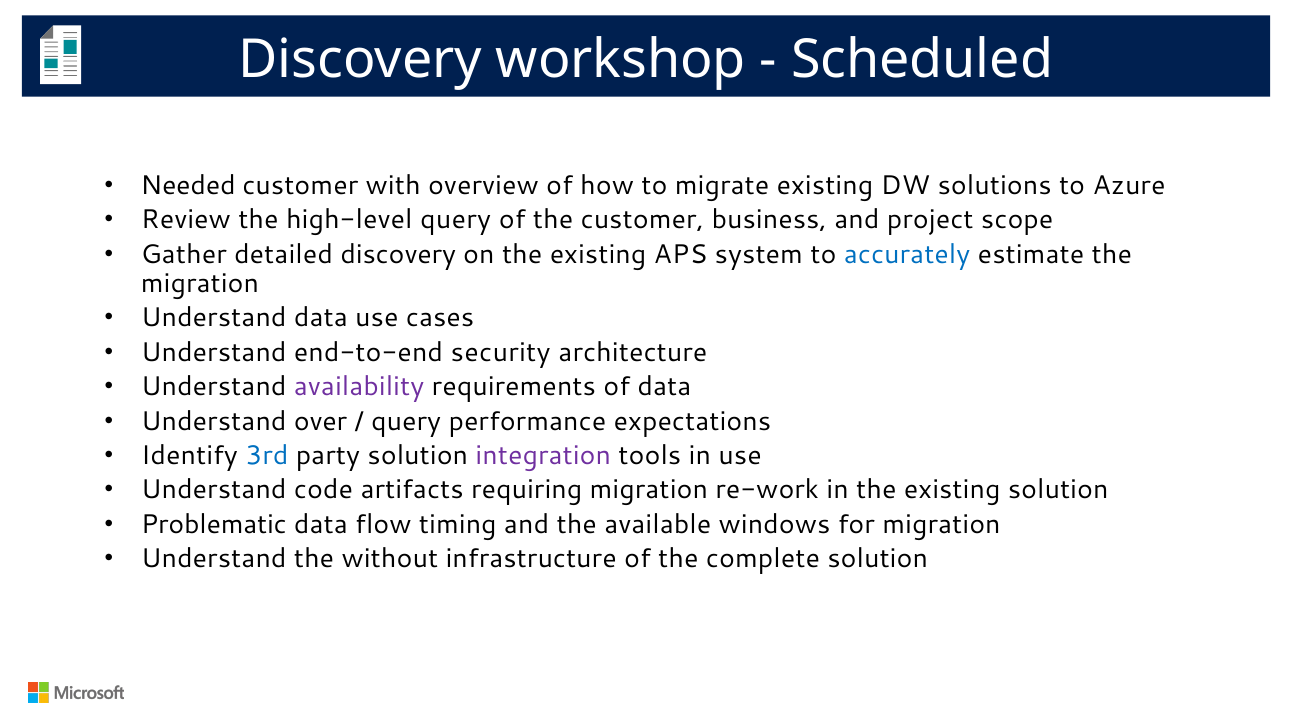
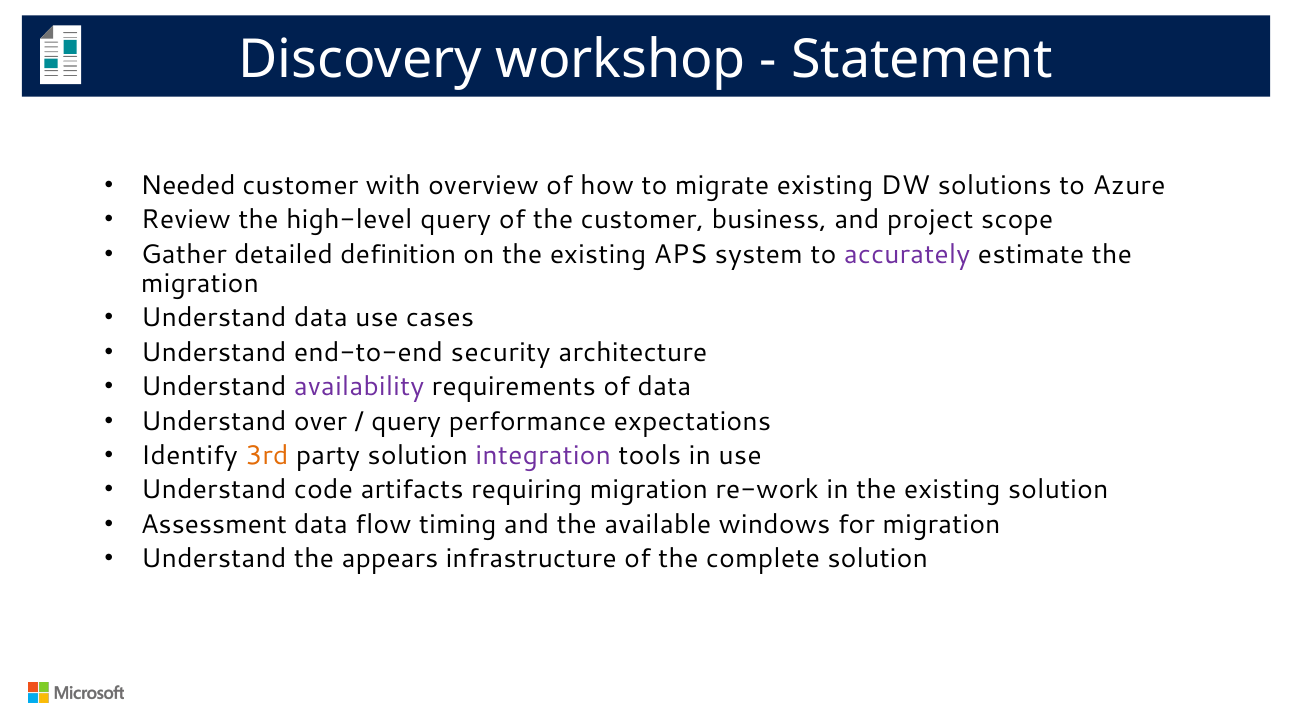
Scheduled: Scheduled -> Statement
detailed discovery: discovery -> definition
accurately colour: blue -> purple
3rd colour: blue -> orange
Problematic: Problematic -> Assessment
without: without -> appears
